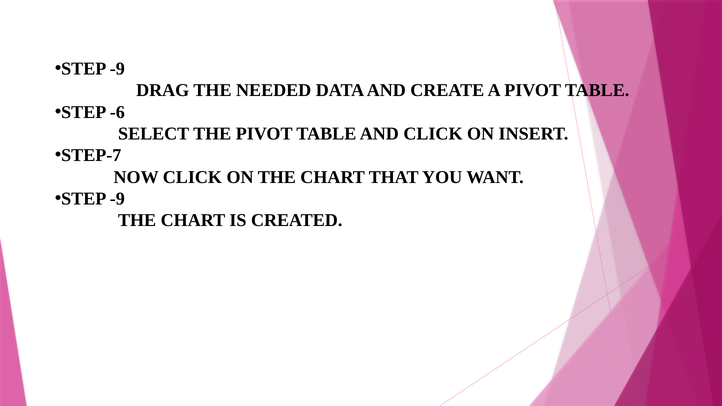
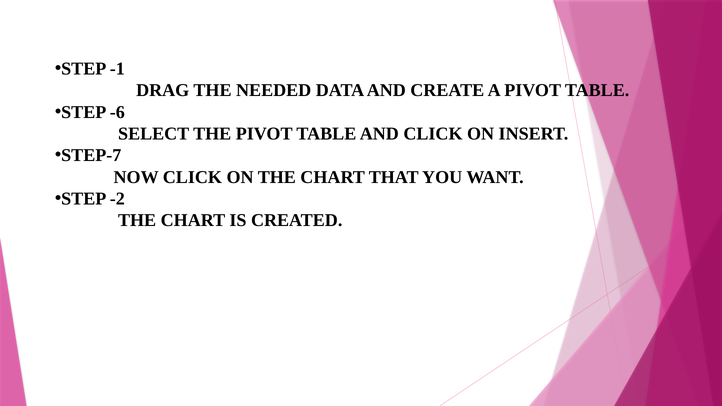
-9 at (117, 69): -9 -> -1
-9 at (117, 199): -9 -> -2
